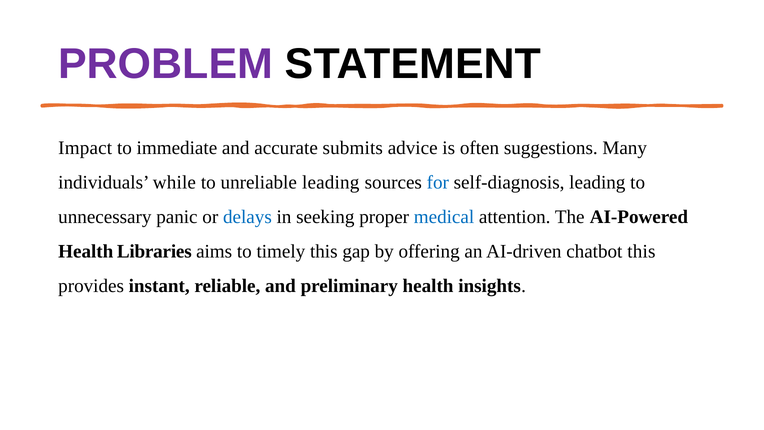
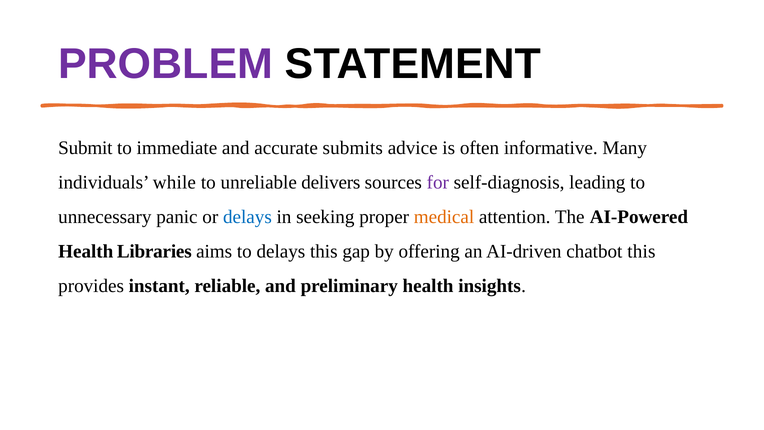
Impact: Impact -> Submit
suggestions: suggestions -> informative
unreliable leading: leading -> delivers
for colour: blue -> purple
medical colour: blue -> orange
to timely: timely -> delays
